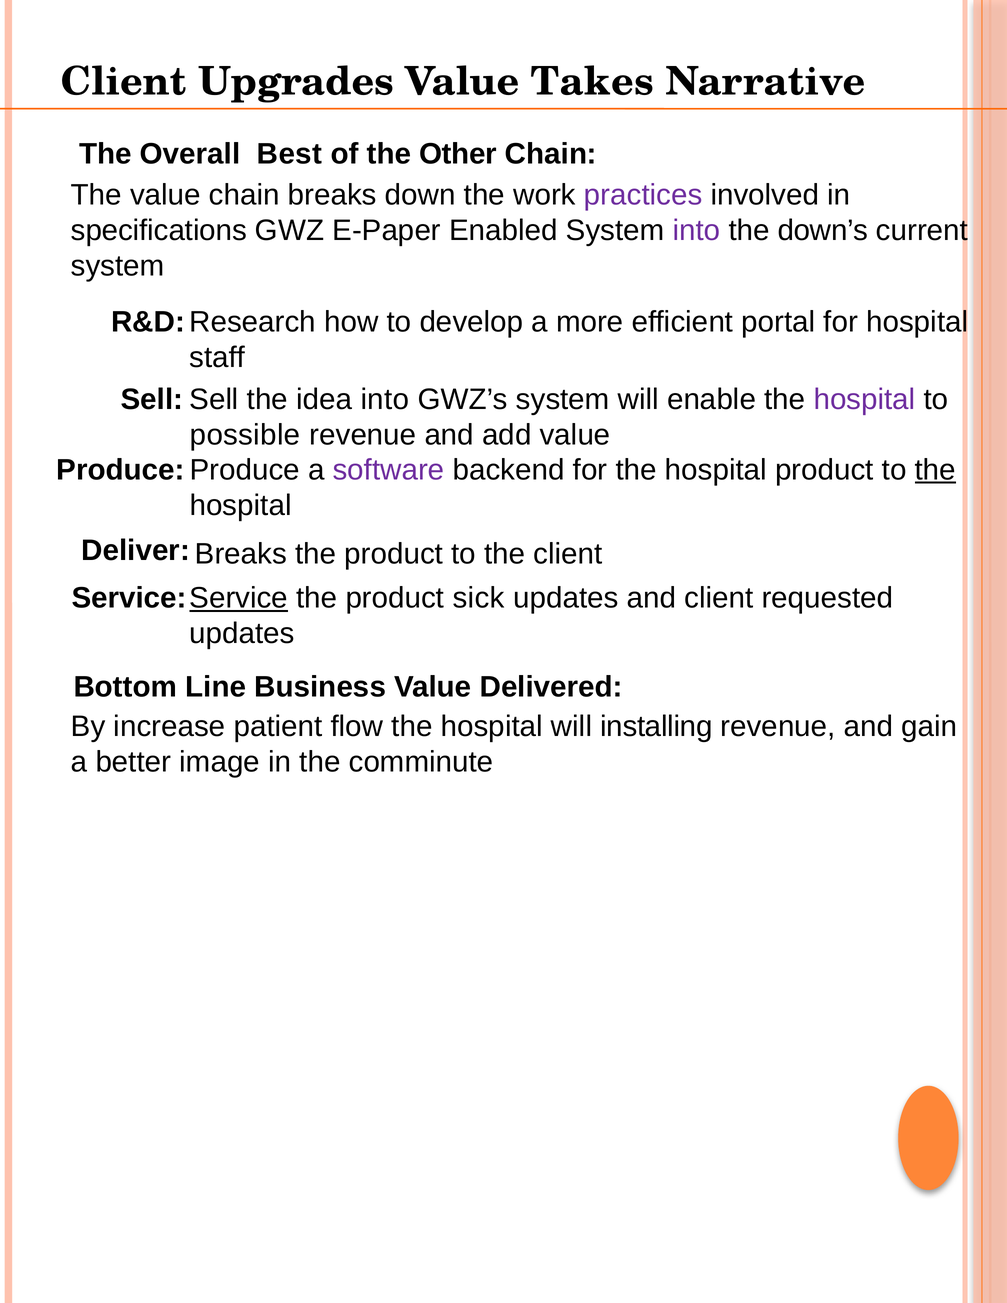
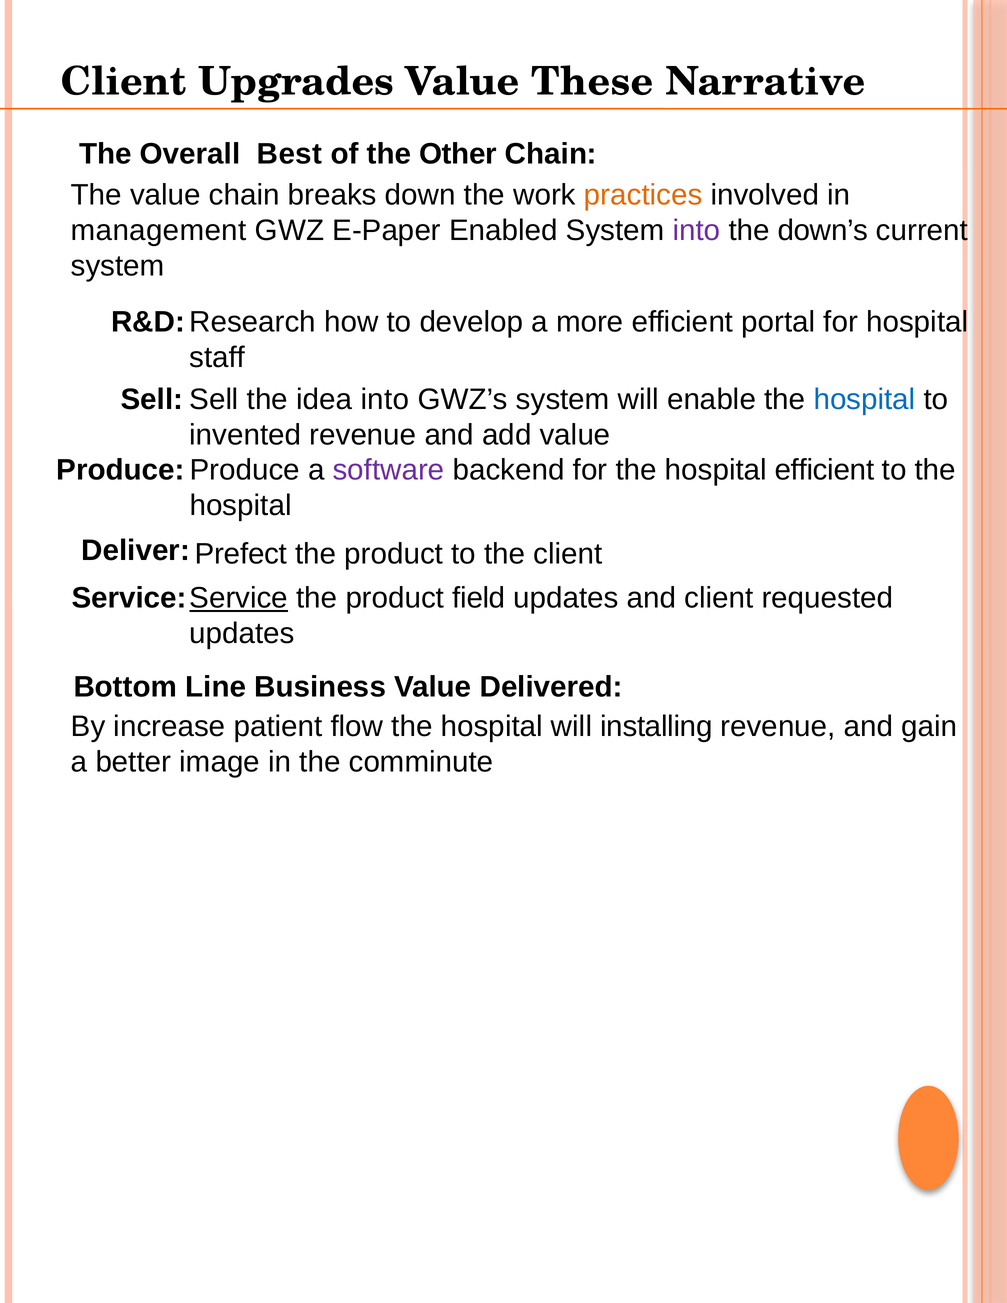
Takes: Takes -> These
practices colour: purple -> orange
specifications: specifications -> management
hospital at (865, 400) colour: purple -> blue
possible: possible -> invented
hospital product: product -> efficient
the at (935, 470) underline: present -> none
Breaks at (241, 554): Breaks -> Prefect
sick: sick -> field
